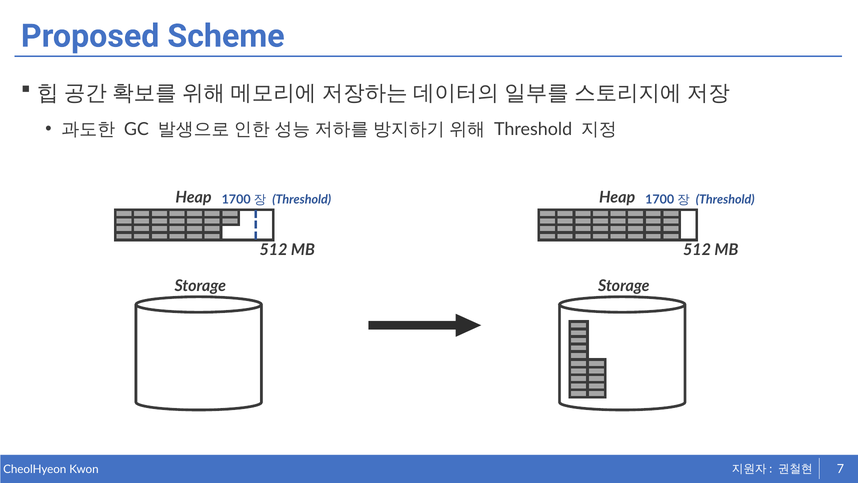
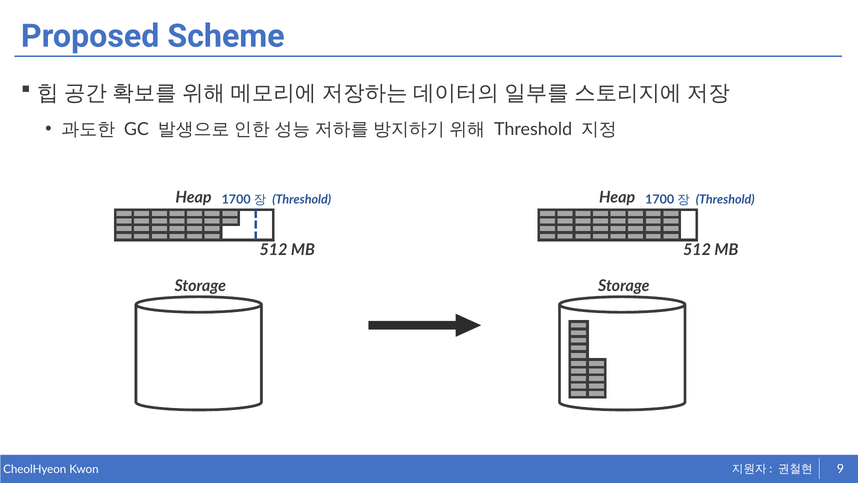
7: 7 -> 9
